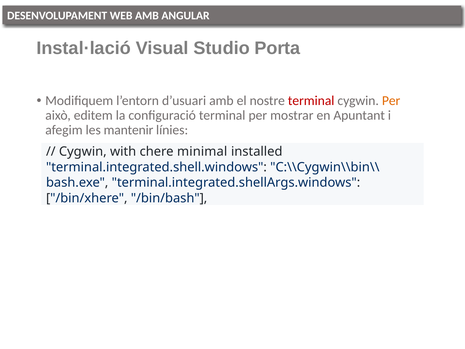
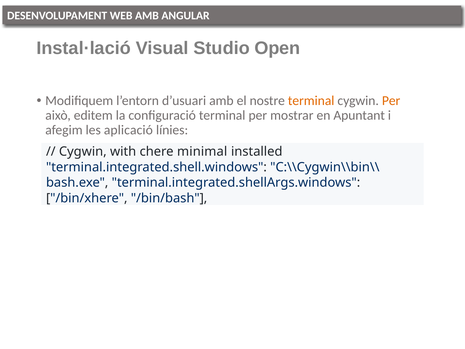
Porta: Porta -> Open
terminal at (311, 101) colour: red -> orange
mantenir: mantenir -> aplicació
